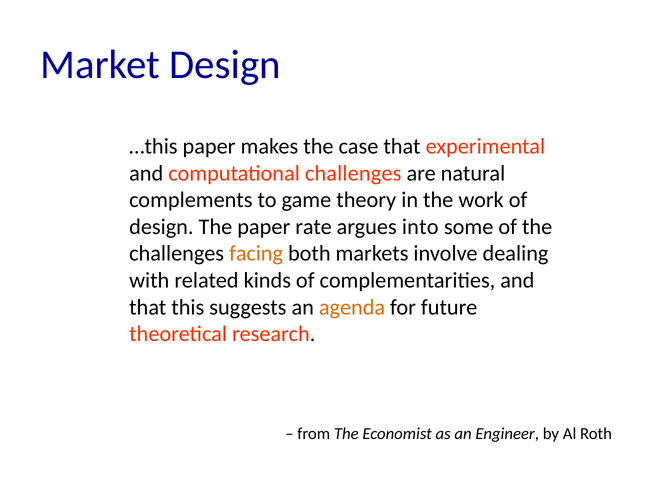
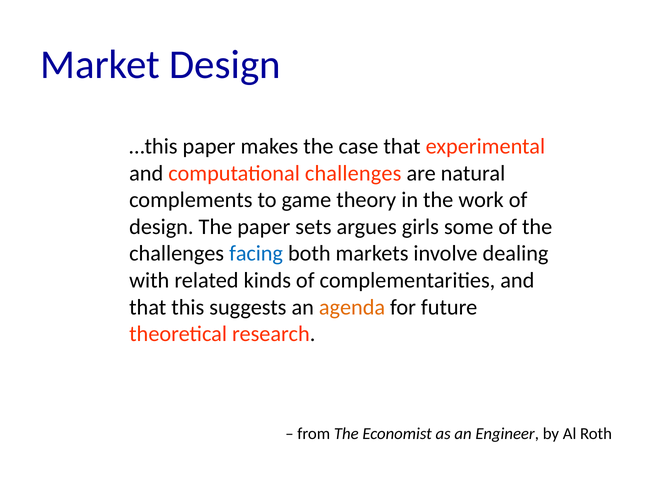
rate: rate -> sets
into: into -> girls
facing colour: orange -> blue
